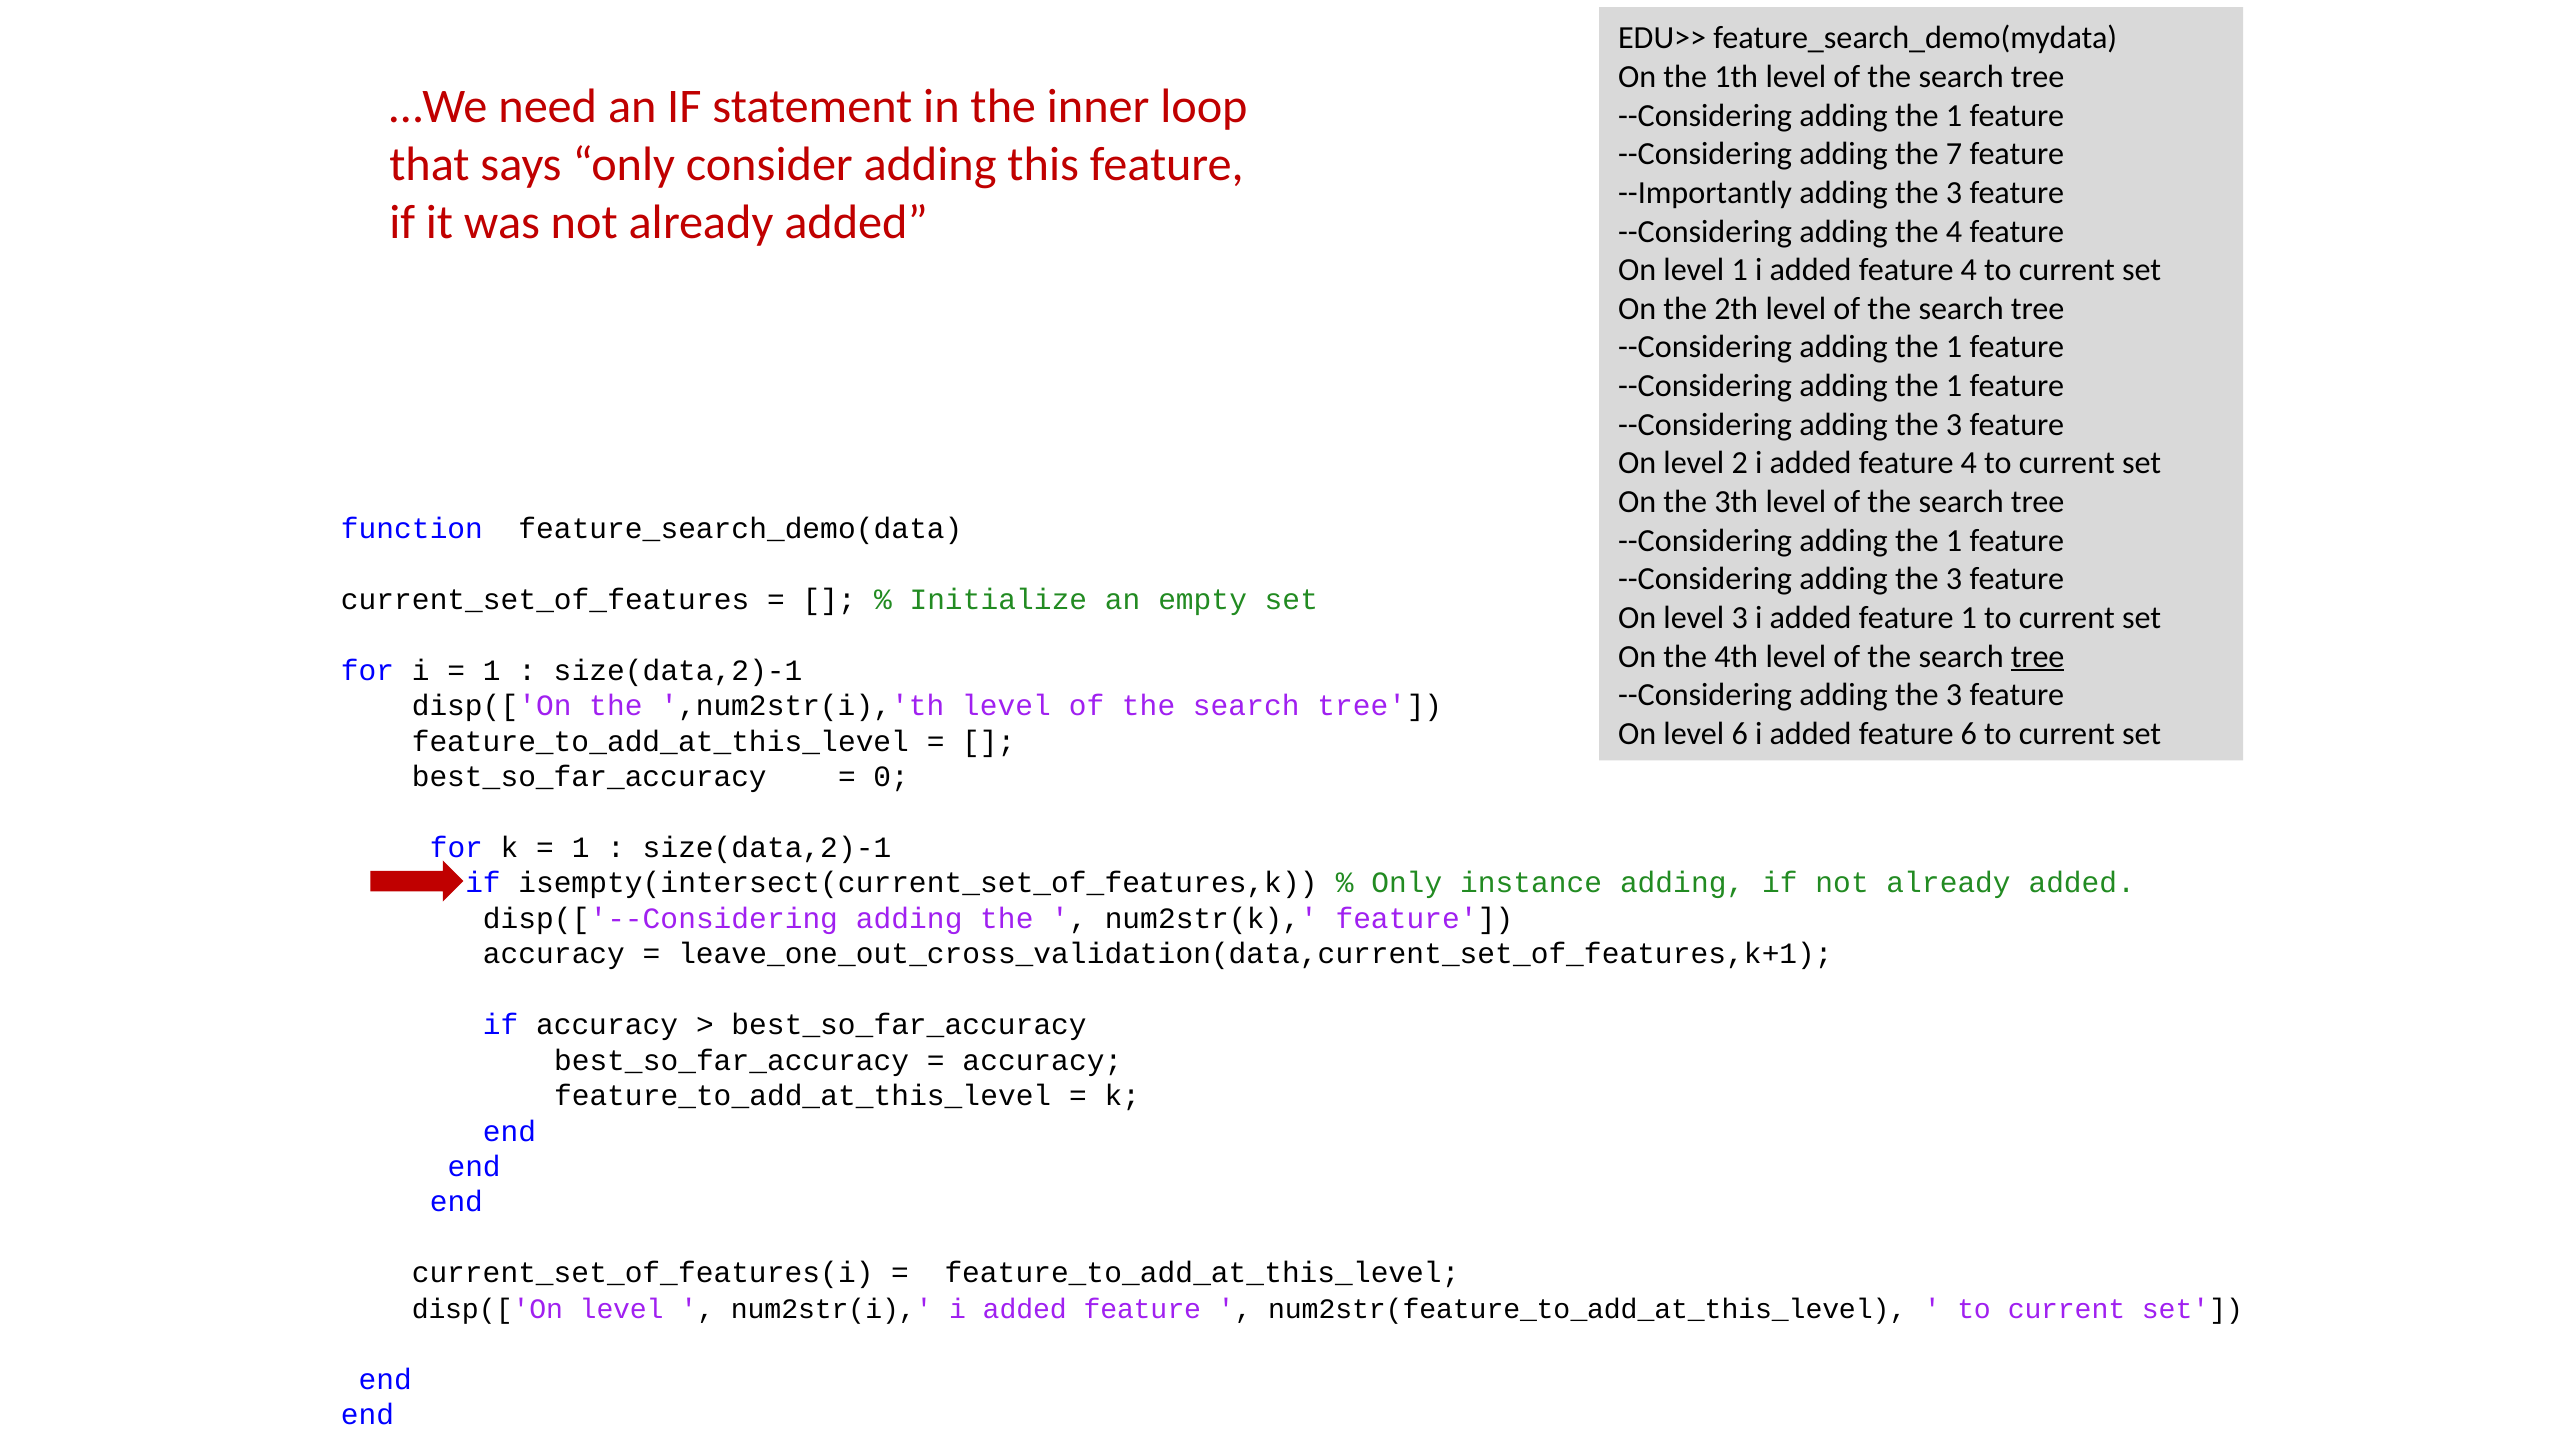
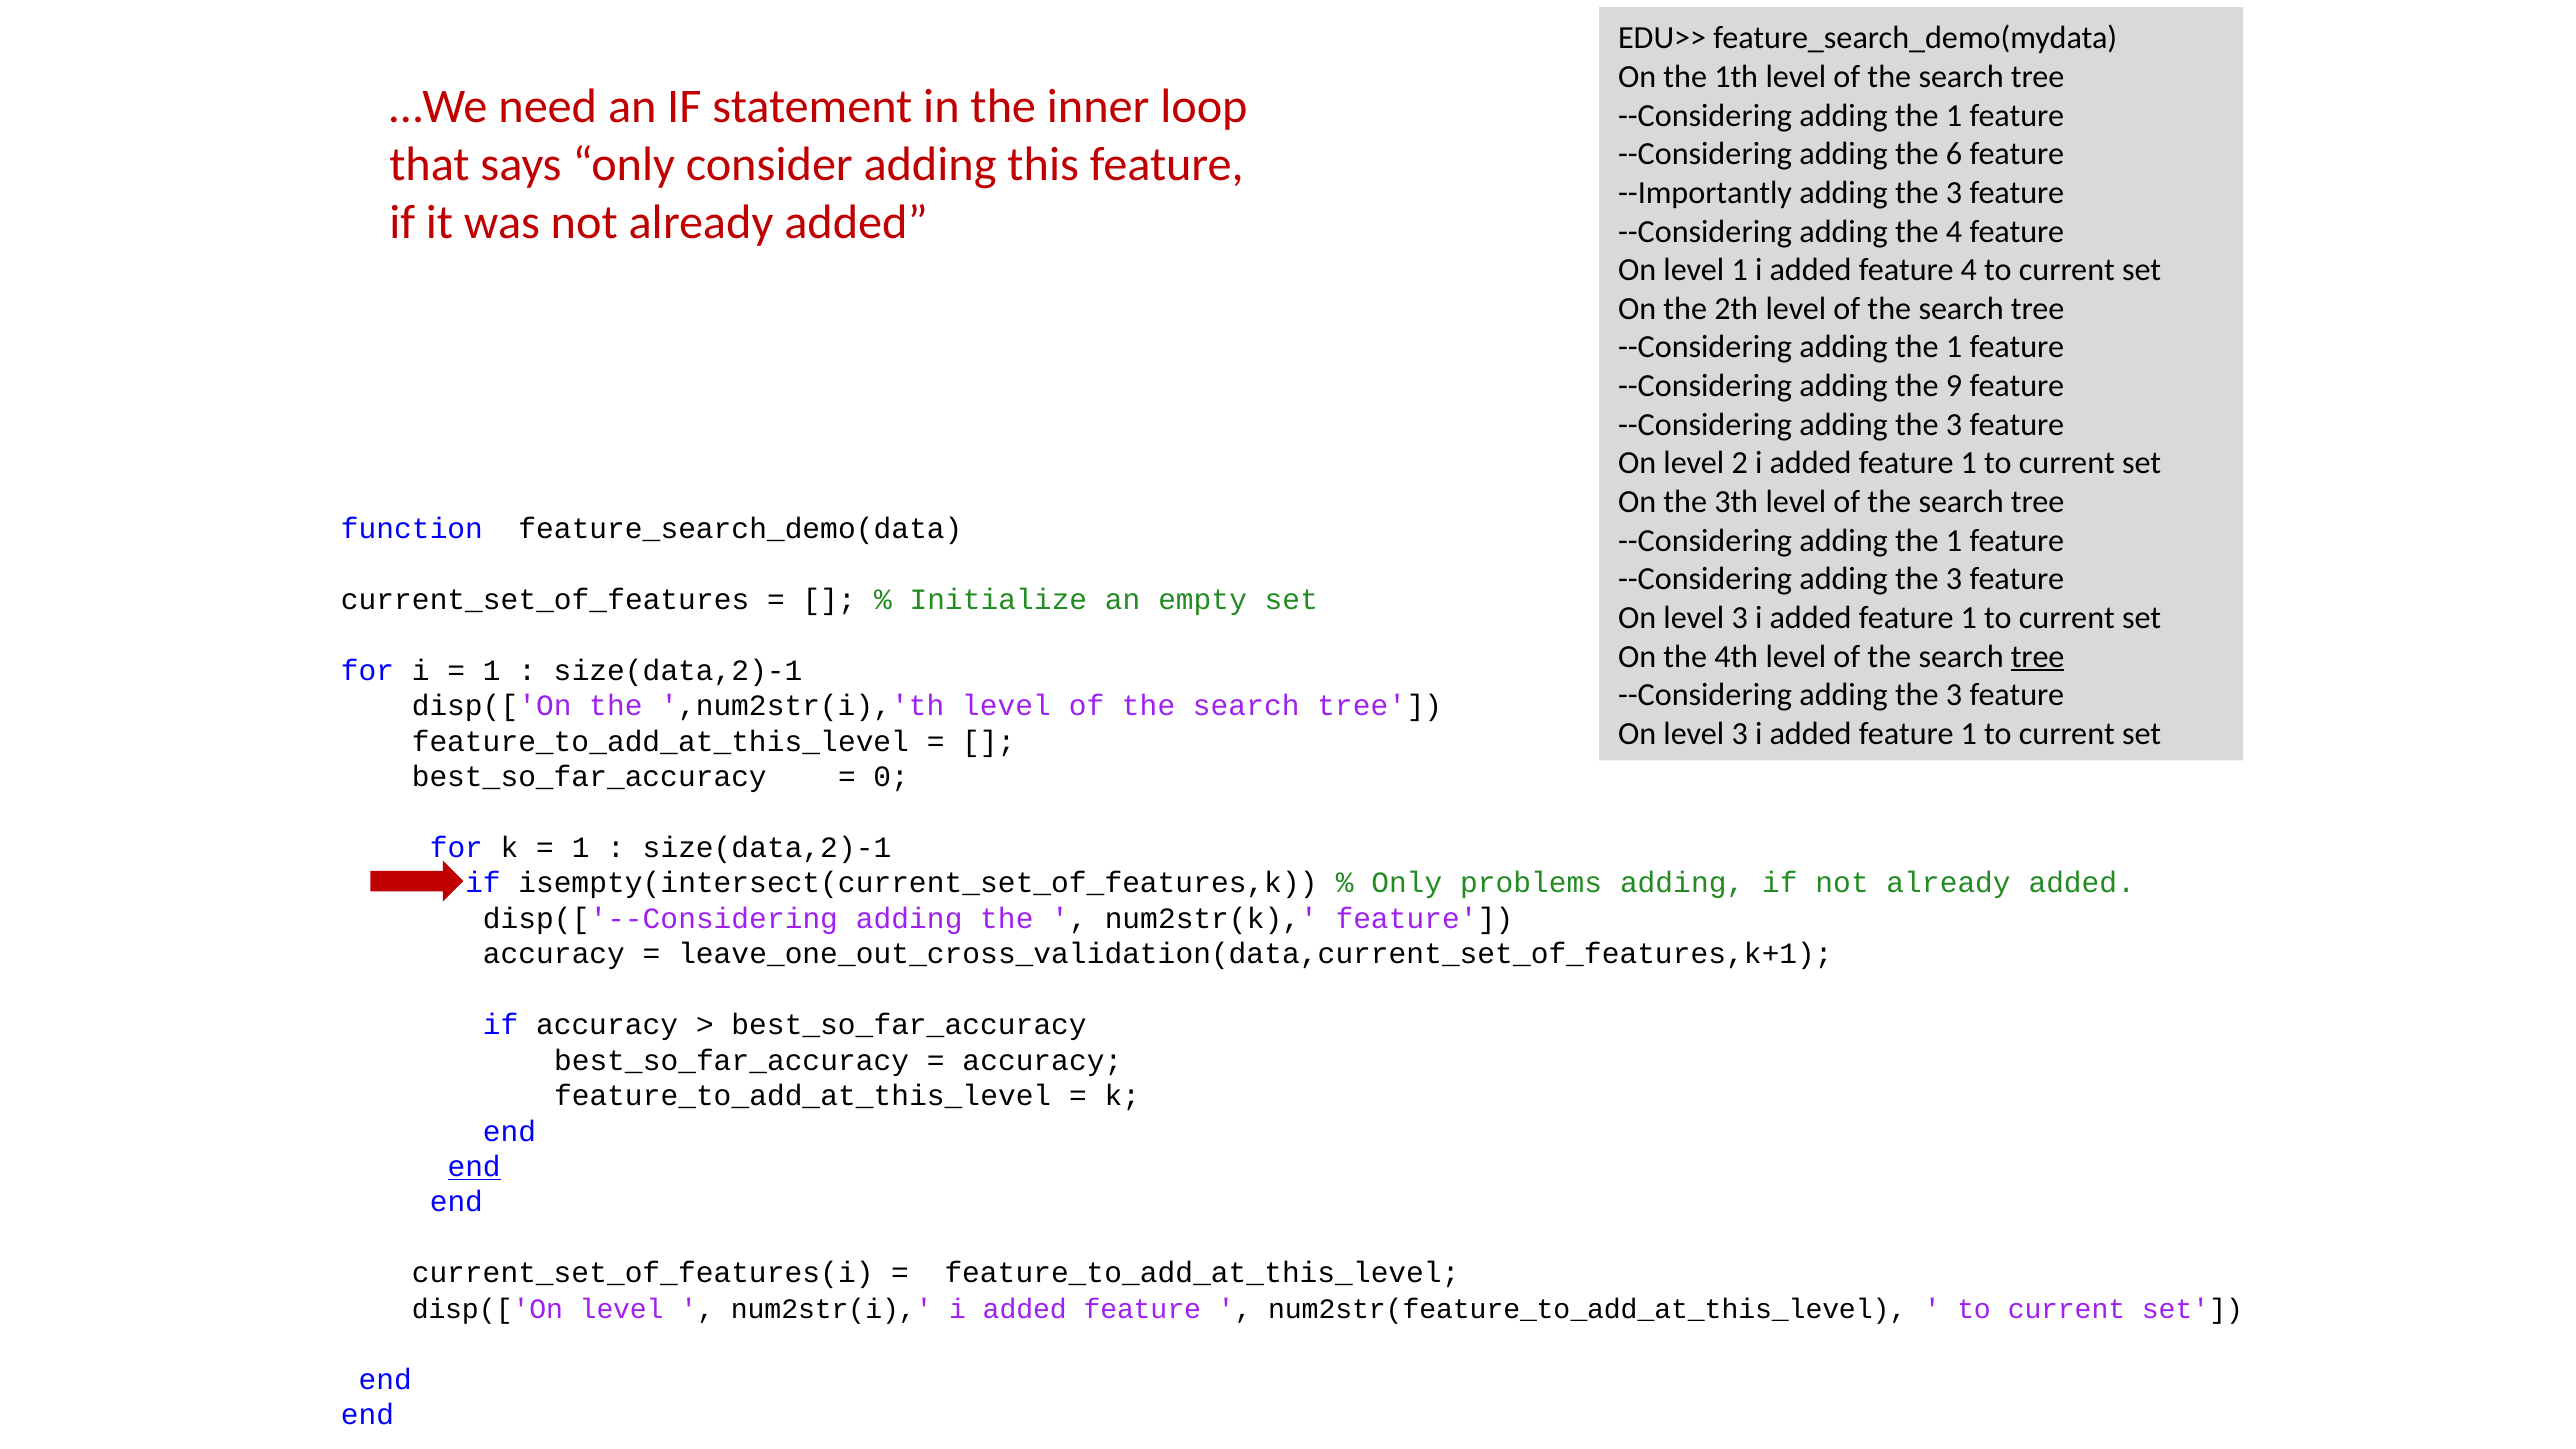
7: 7 -> 6
1 at (1954, 386): 1 -> 9
4 at (1969, 463): 4 -> 1
6 at (1740, 734): 6 -> 3
6 at (1969, 734): 6 -> 1
instance: instance -> problems
end at (474, 1167) underline: none -> present
